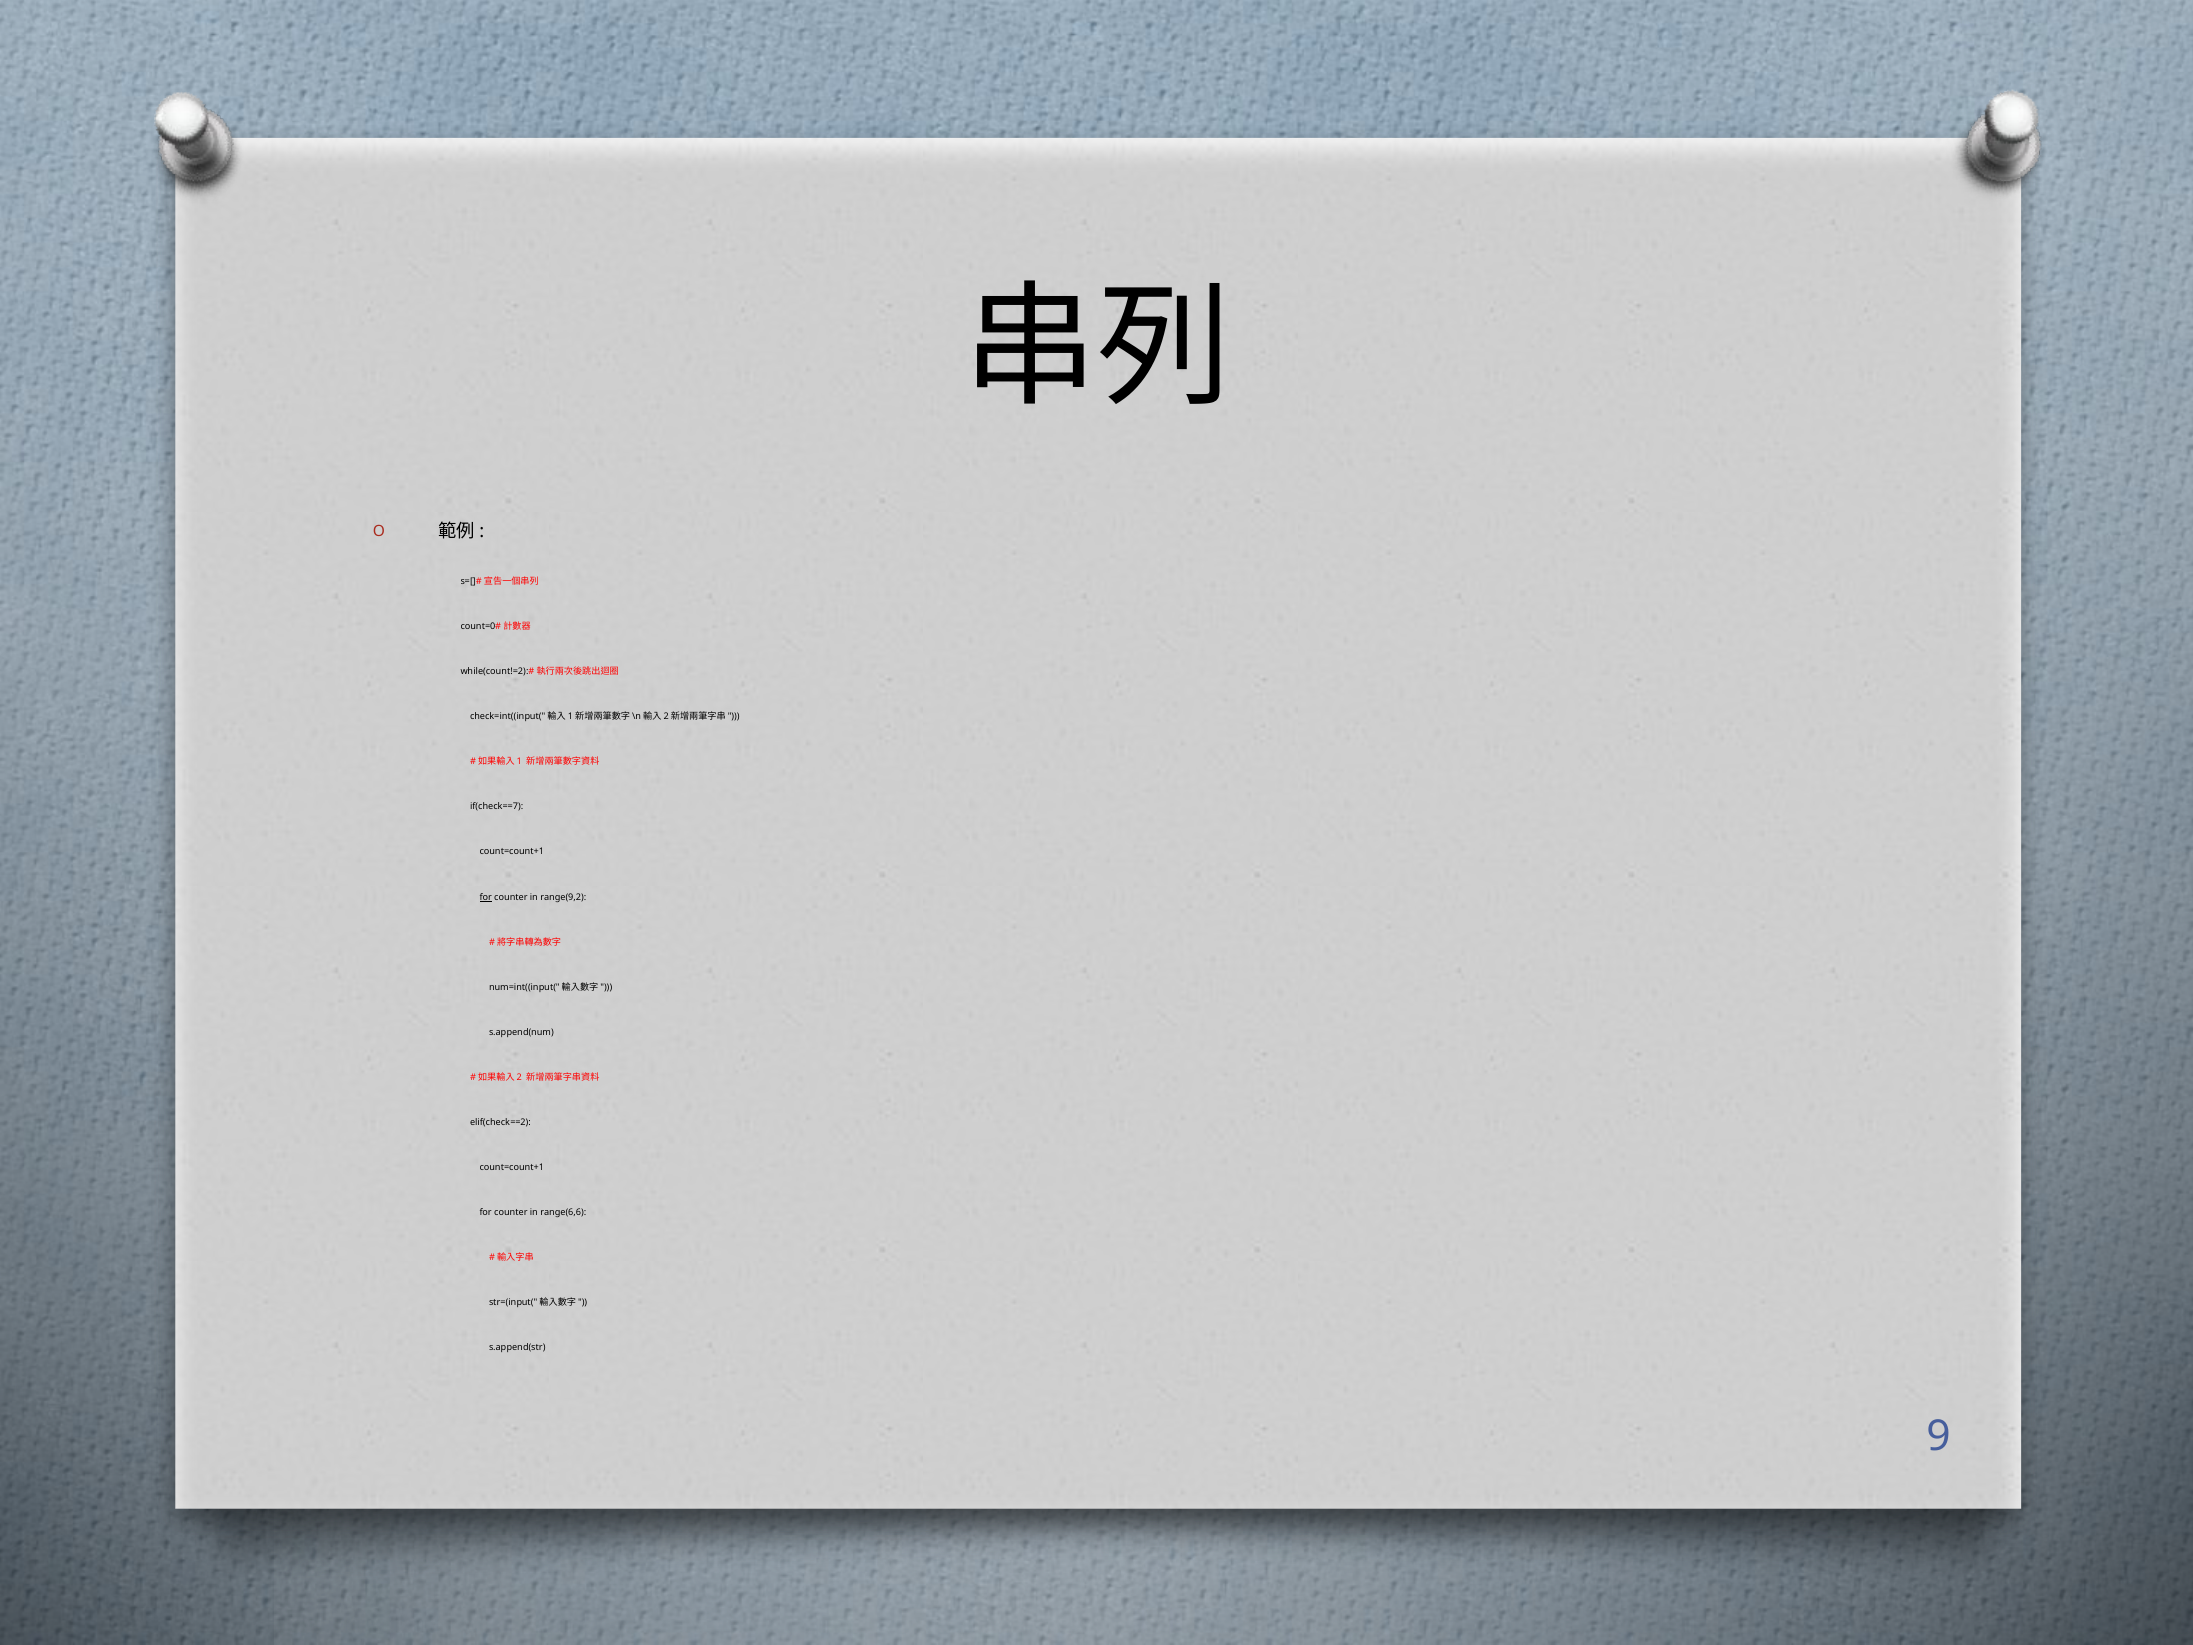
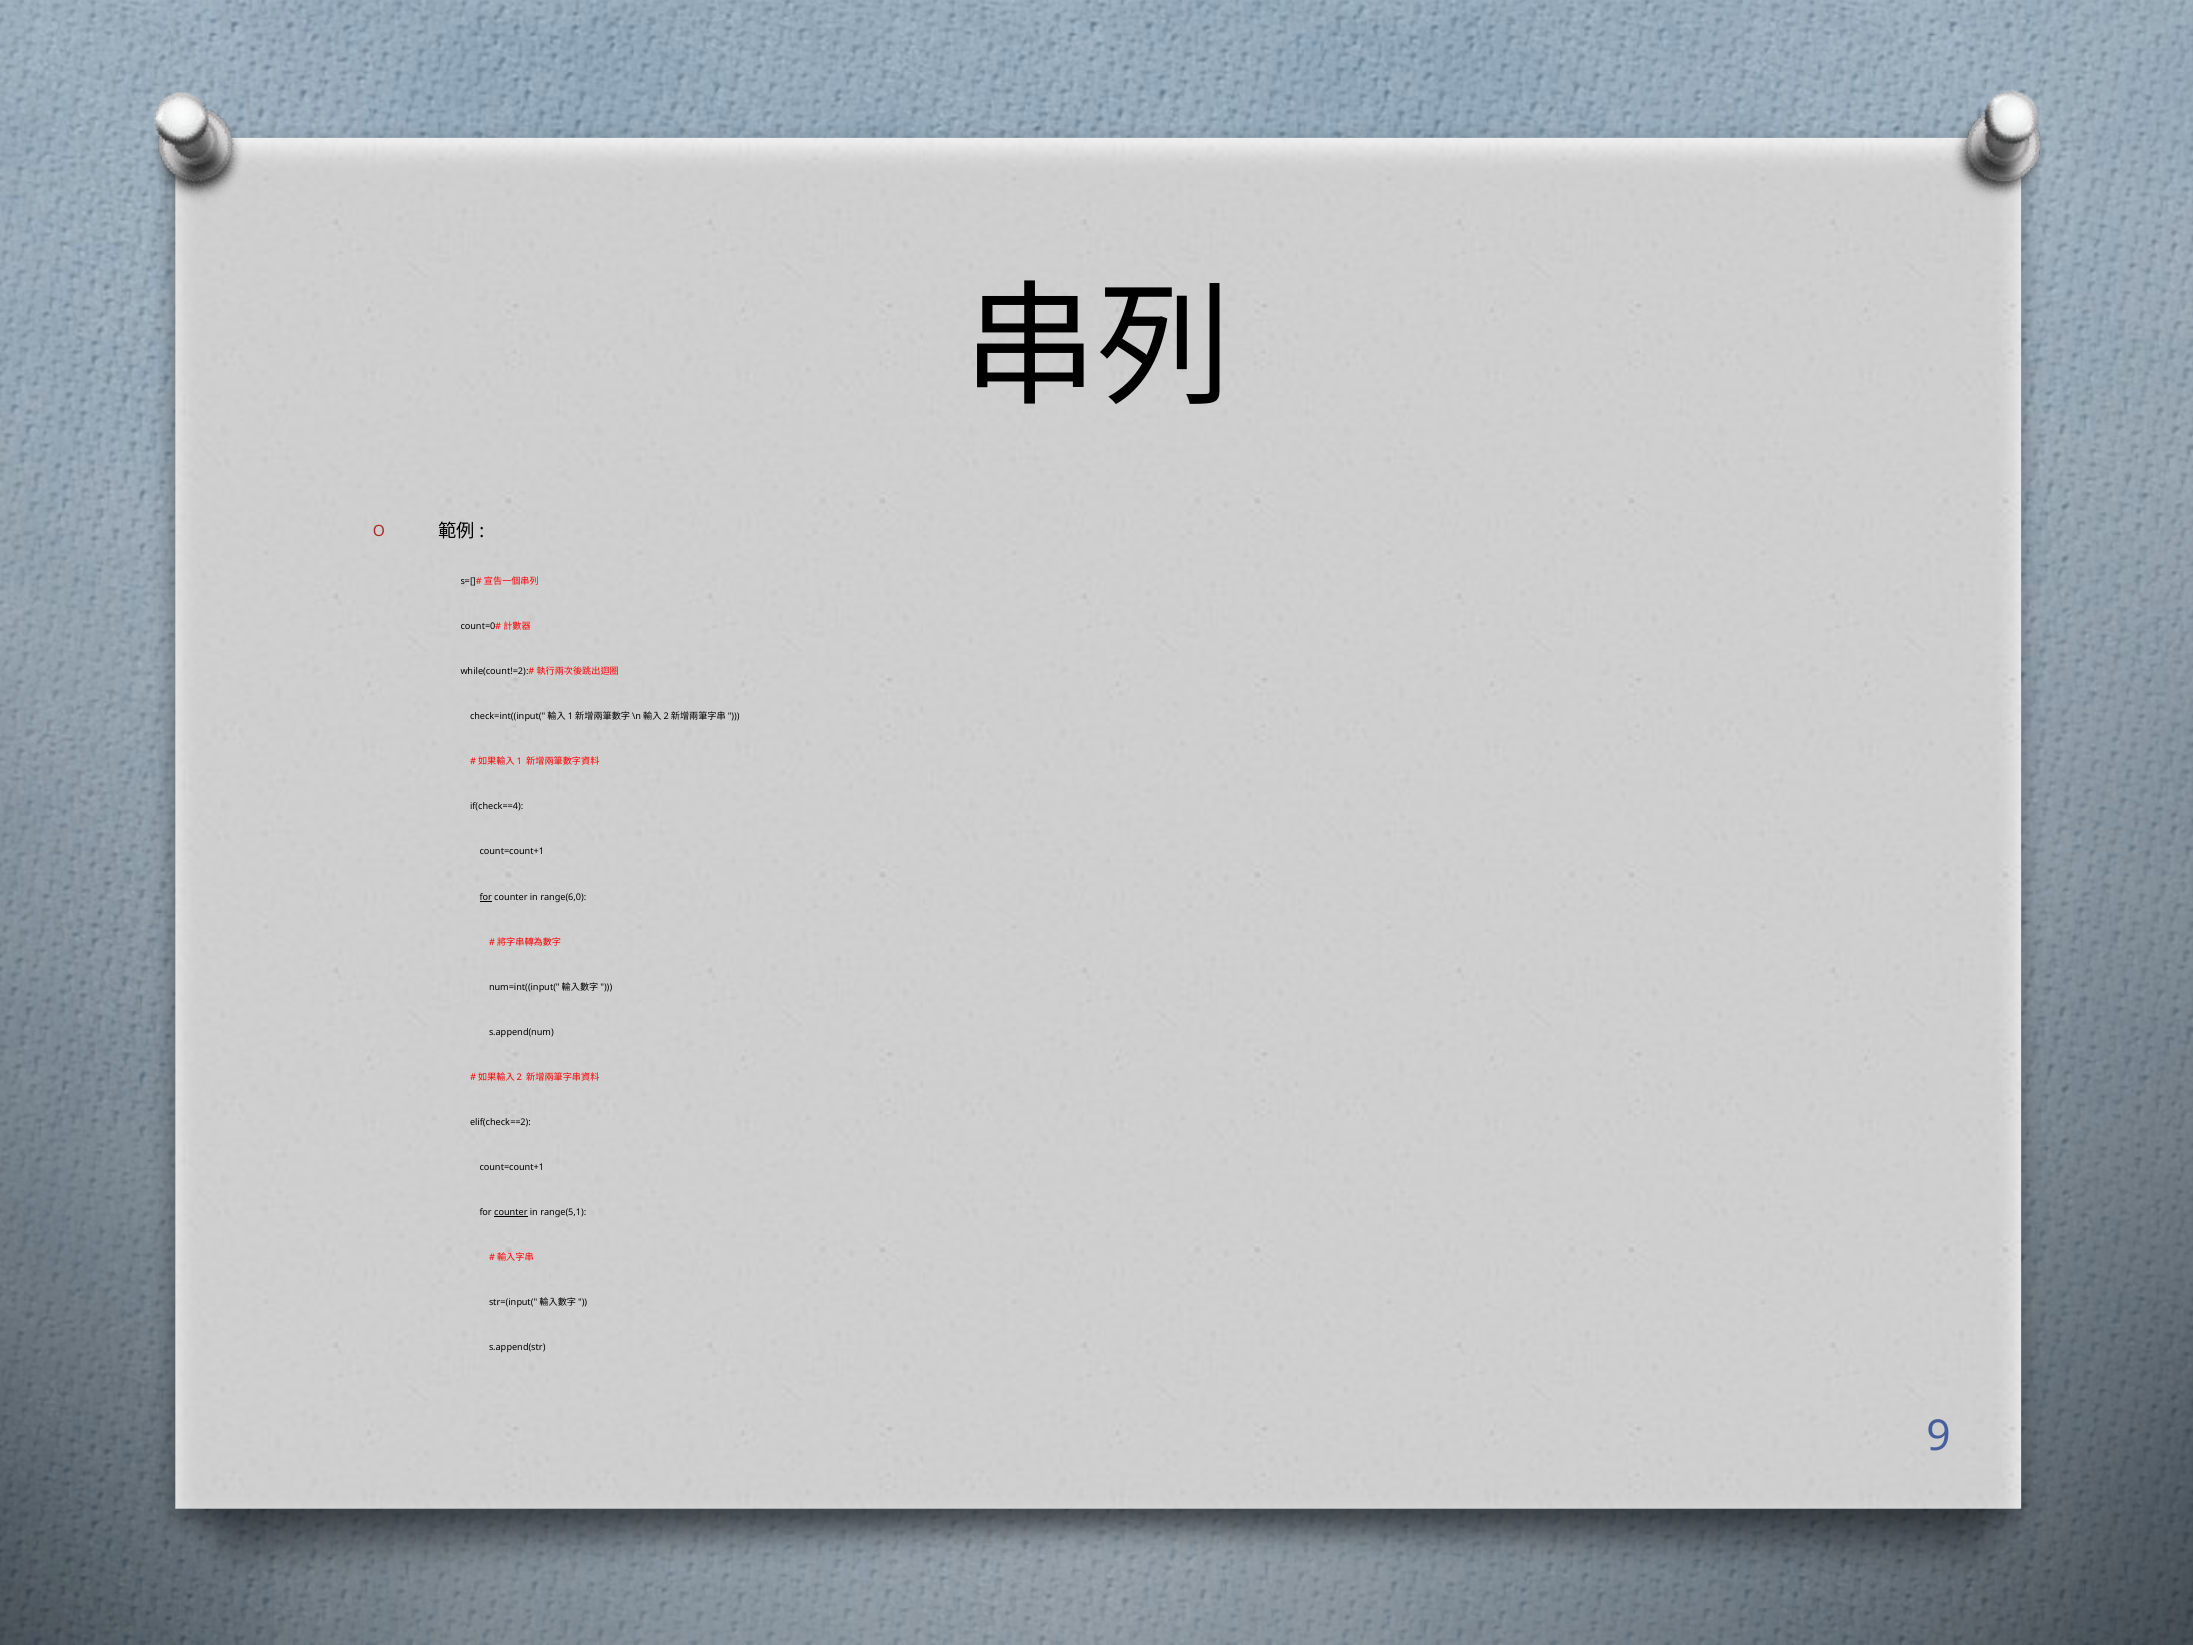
if(check==7: if(check==7 -> if(check==4
range(9,2: range(9,2 -> range(6,0
counter at (511, 1212) underline: none -> present
range(6,6: range(6,6 -> range(5,1
